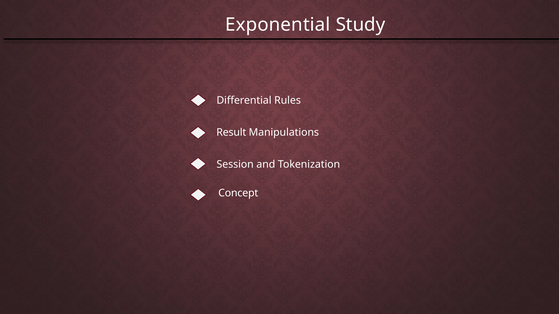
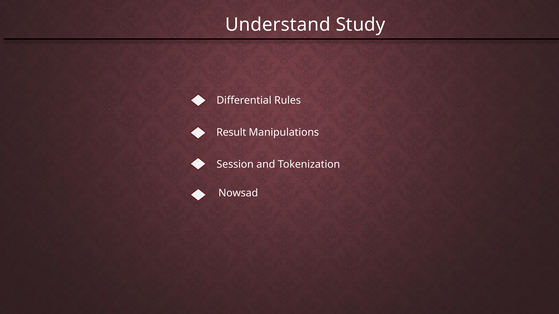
Exponential: Exponential -> Understand
Concept: Concept -> Nowsad
